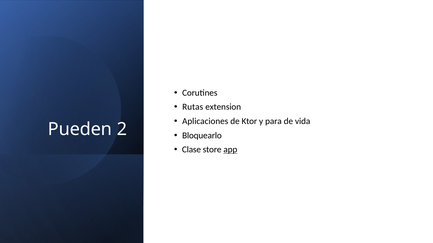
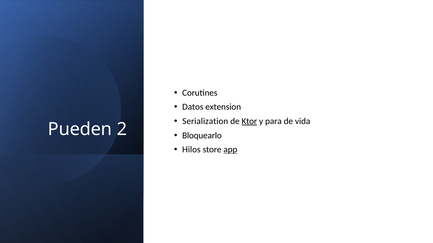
Rutas: Rutas -> Datos
Aplicaciones: Aplicaciones -> Serialization
Ktor underline: none -> present
Clase: Clase -> Hilos
